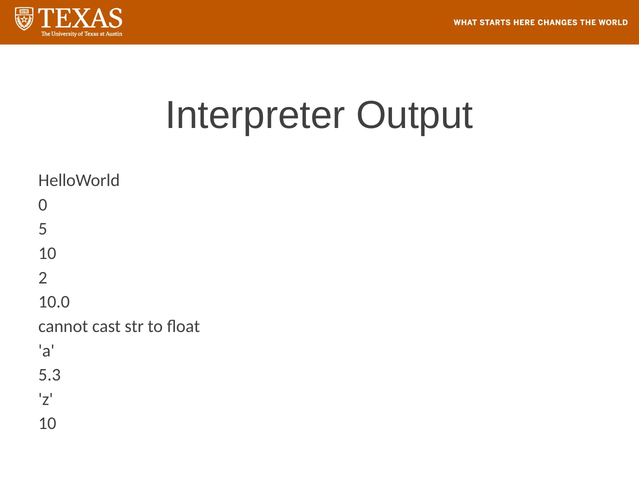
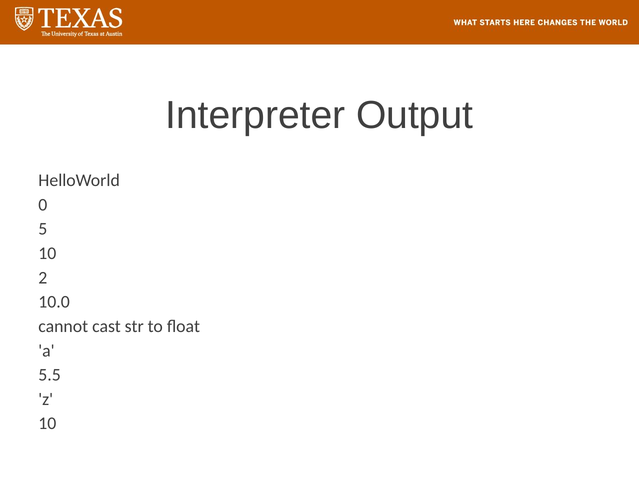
5.3: 5.3 -> 5.5
